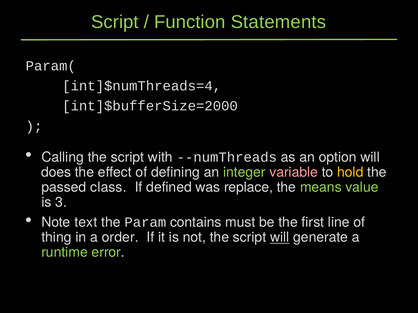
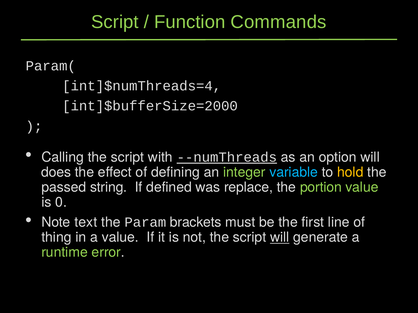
Statements: Statements -> Commands
--numThreads underline: none -> present
variable colour: pink -> light blue
class: class -> string
means: means -> portion
3: 3 -> 0
contains: contains -> brackets
a order: order -> value
